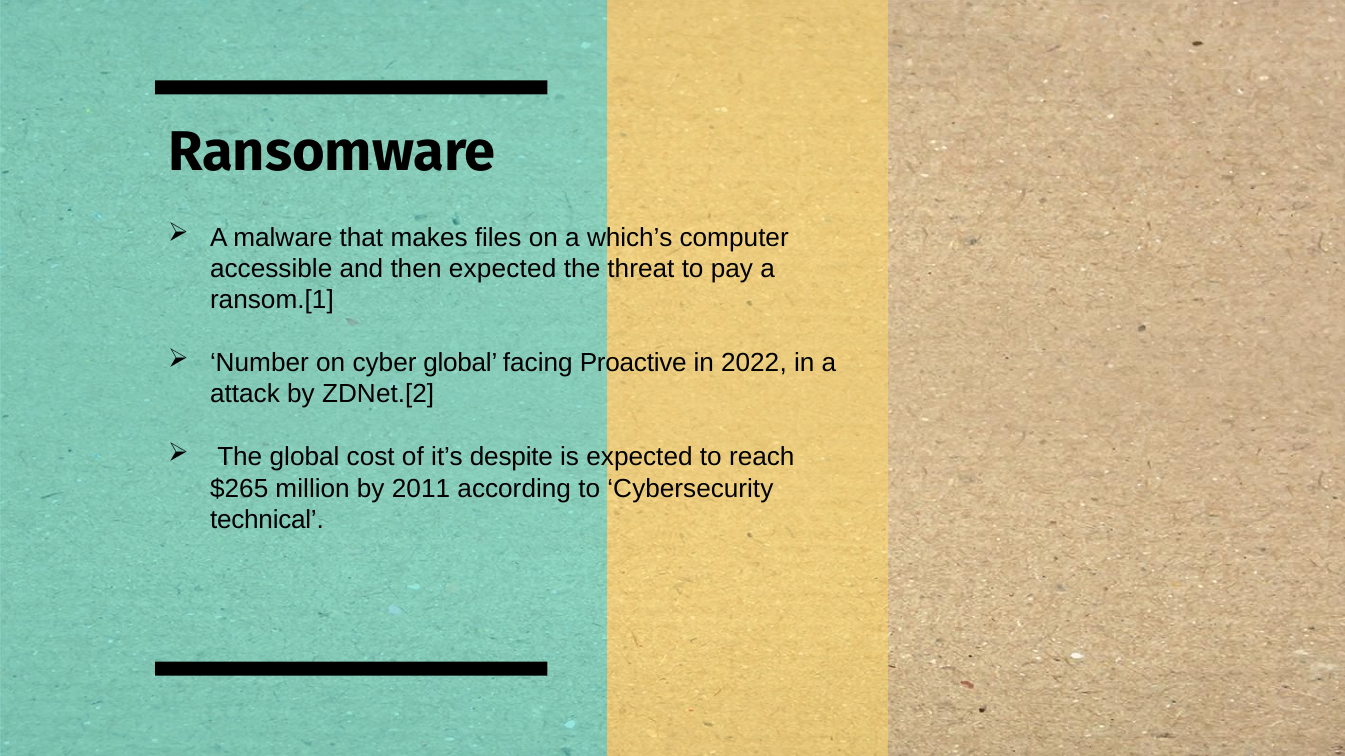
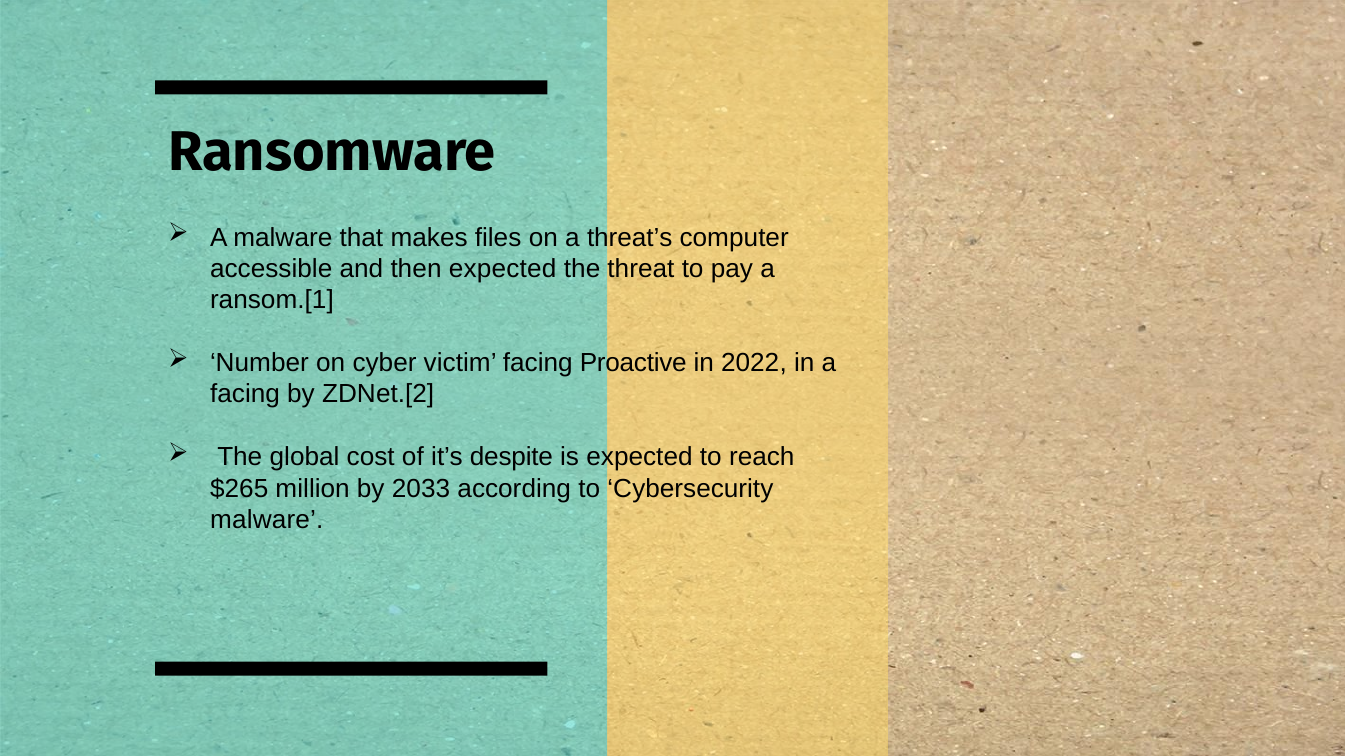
which’s: which’s -> threat’s
cyber global: global -> victim
attack at (245, 395): attack -> facing
2011: 2011 -> 2033
technical at (267, 520): technical -> malware
